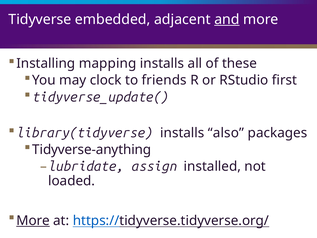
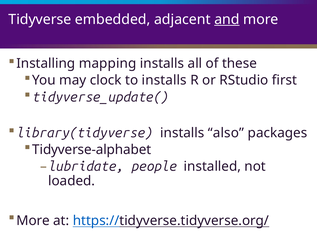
to friends: friends -> installs
Tidyverse-anything: Tidyverse-anything -> Tidyverse-alphabet
assign: assign -> people
More at (33, 220) underline: present -> none
